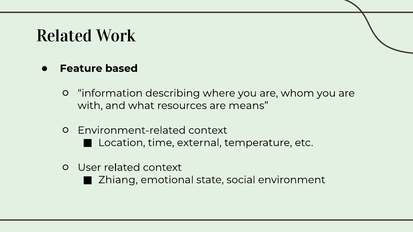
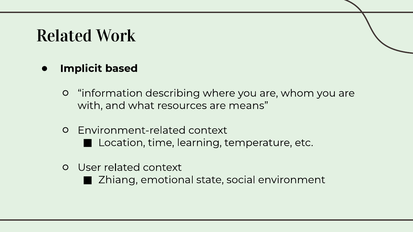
Feature: Feature -> Implicit
external: external -> learning
